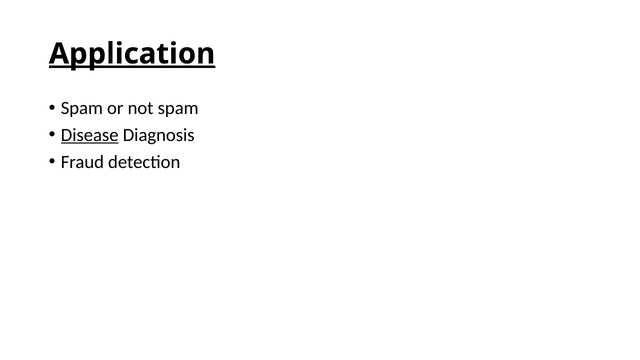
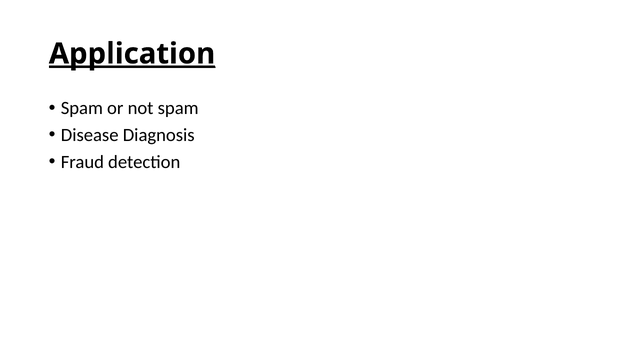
Disease underline: present -> none
